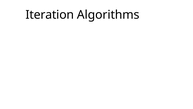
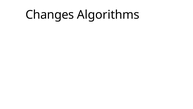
Iteration: Iteration -> Changes
